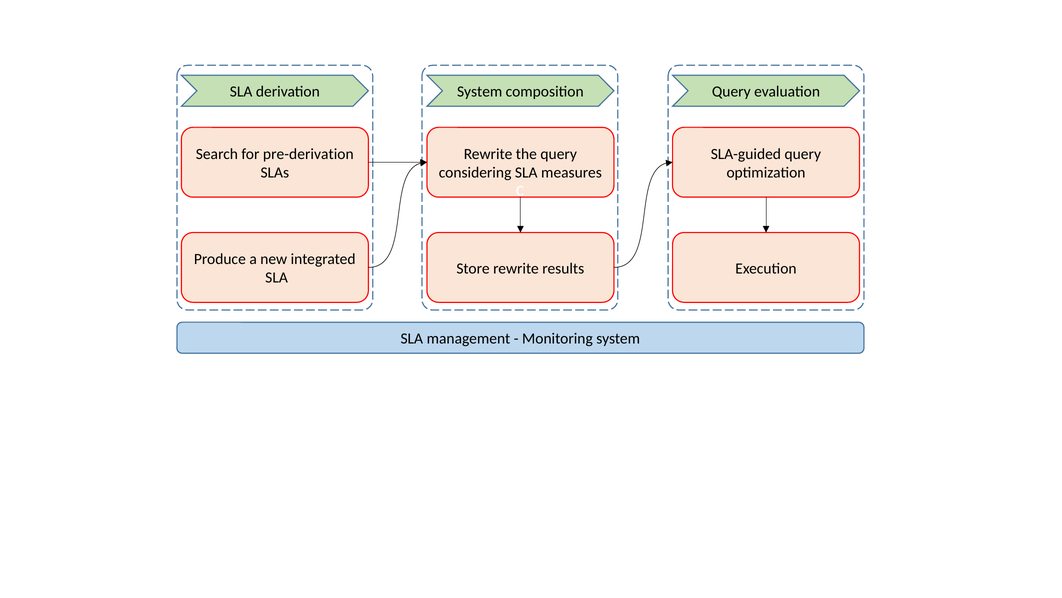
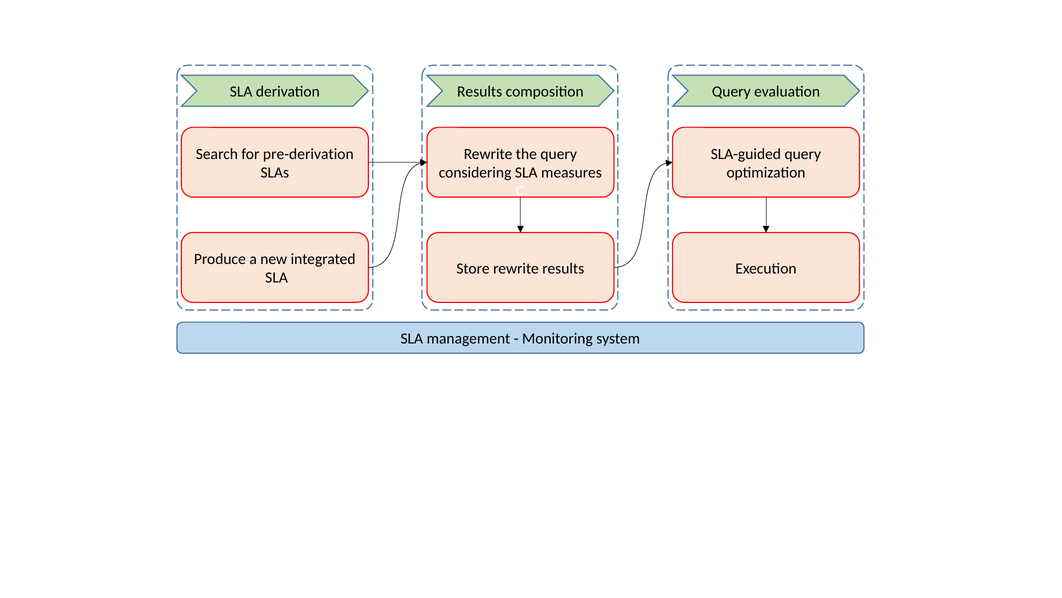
derivation System: System -> Results
